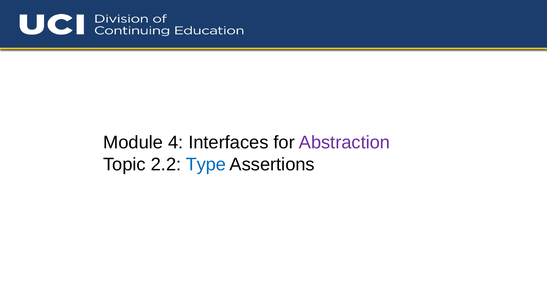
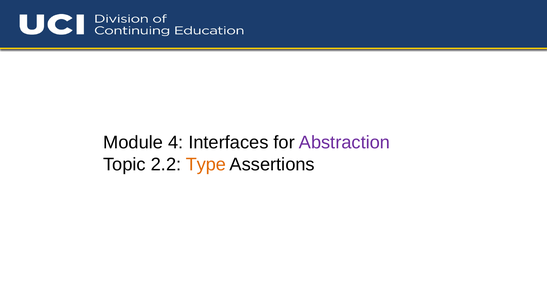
Type colour: blue -> orange
